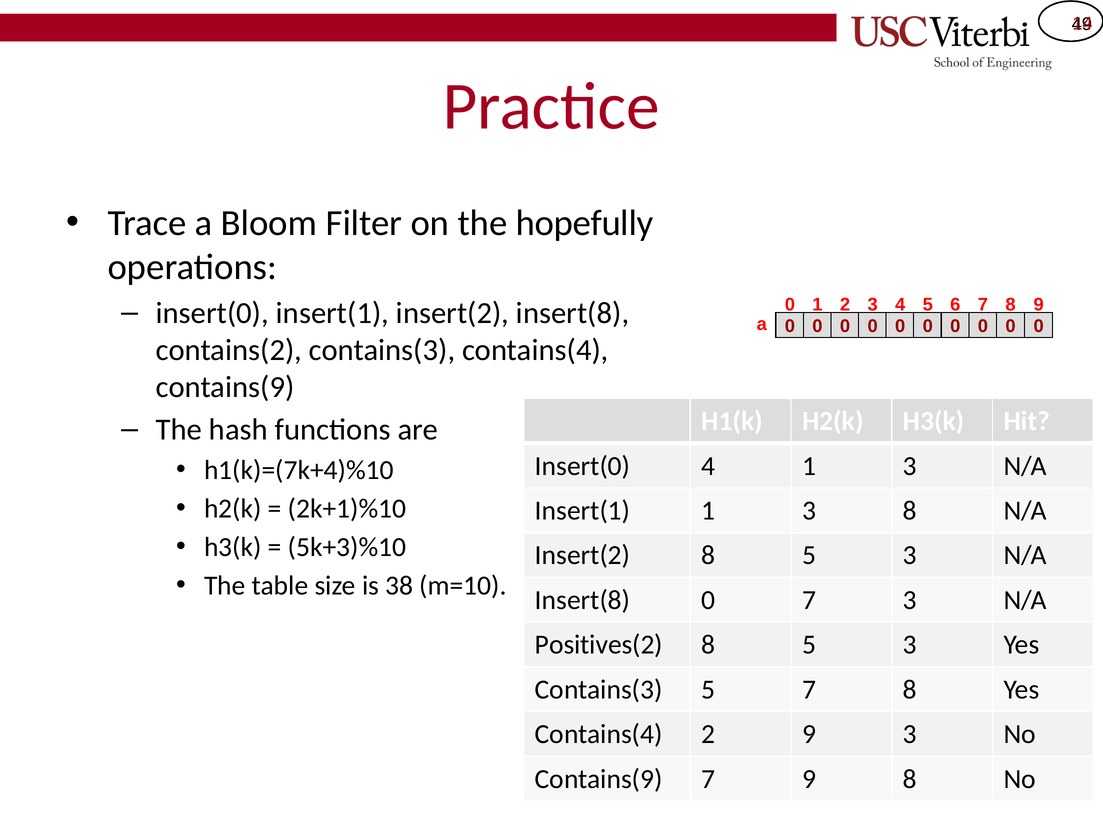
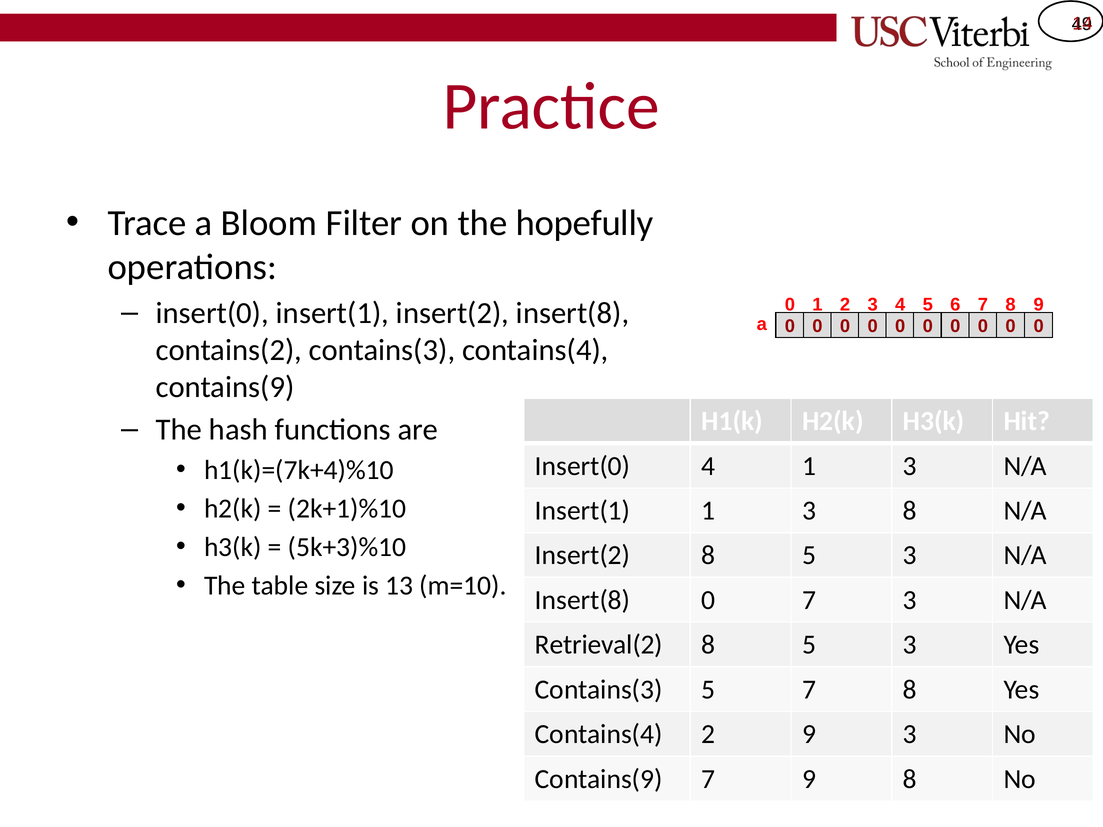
38: 38 -> 13
Positives(2: Positives(2 -> Retrieval(2
